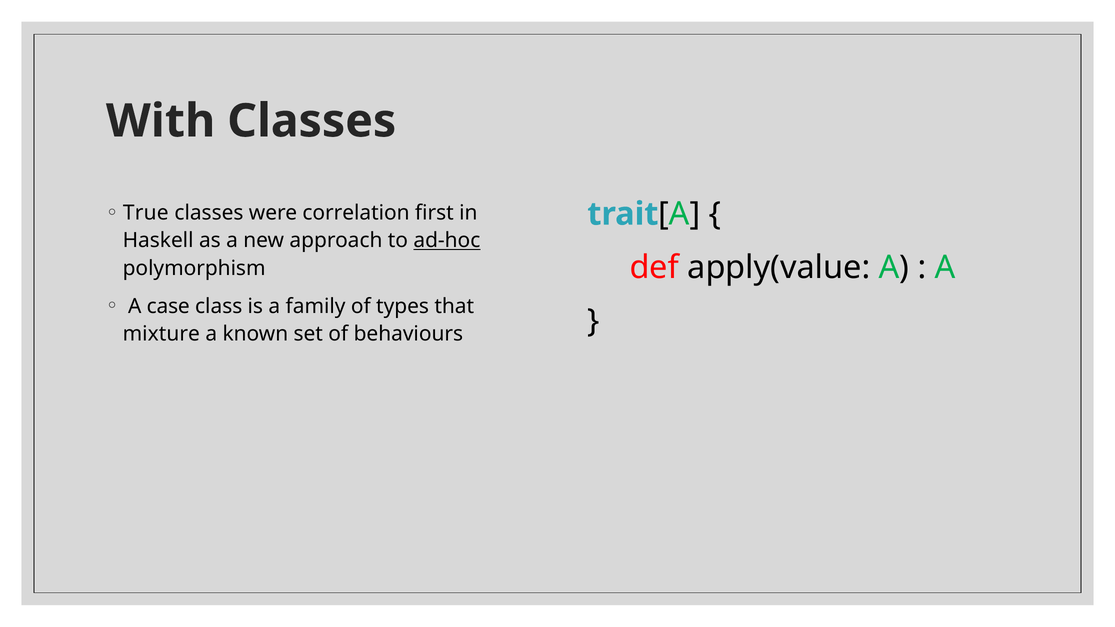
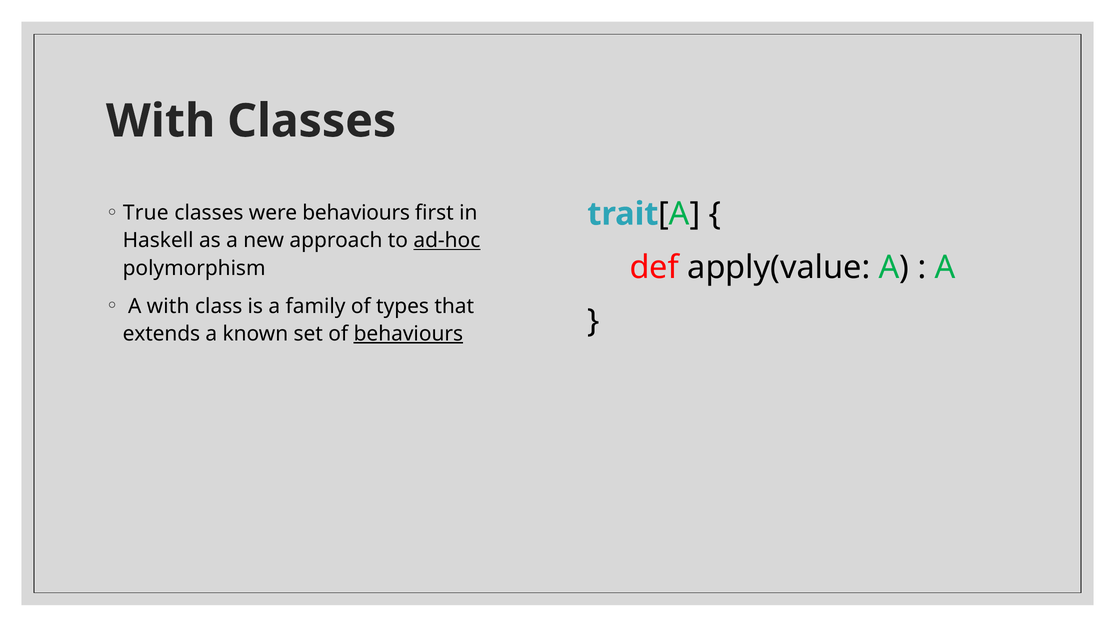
were correlation: correlation -> behaviours
A case: case -> with
mixture: mixture -> extends
behaviours at (408, 334) underline: none -> present
